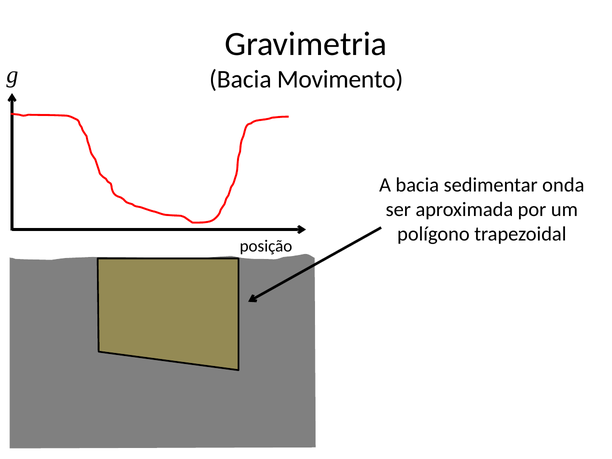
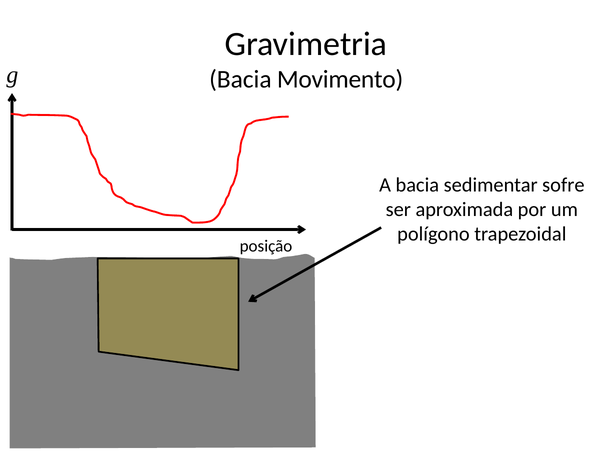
onda: onda -> sofre
